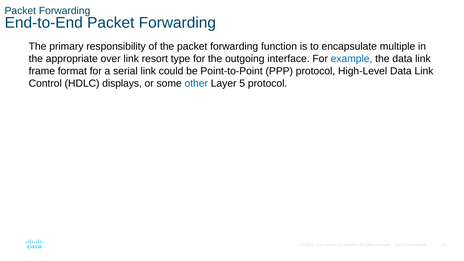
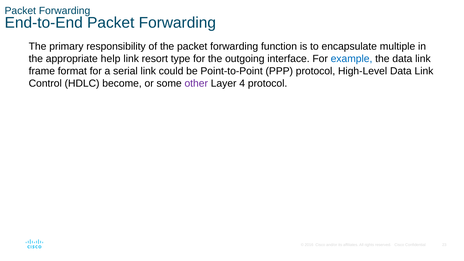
over: over -> help
displays: displays -> become
other colour: blue -> purple
5: 5 -> 4
